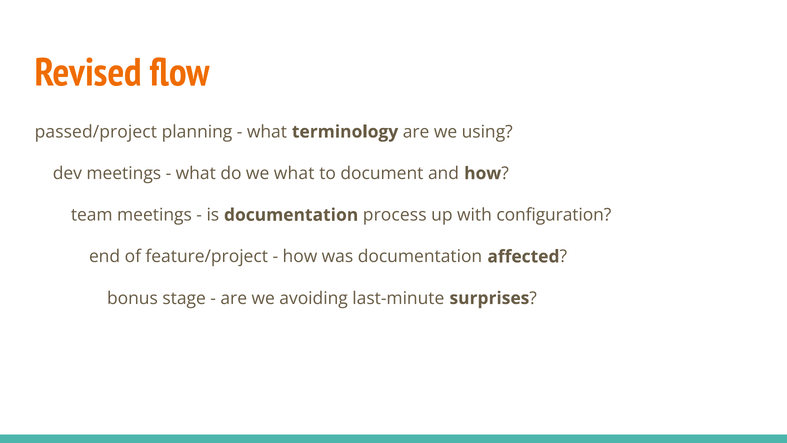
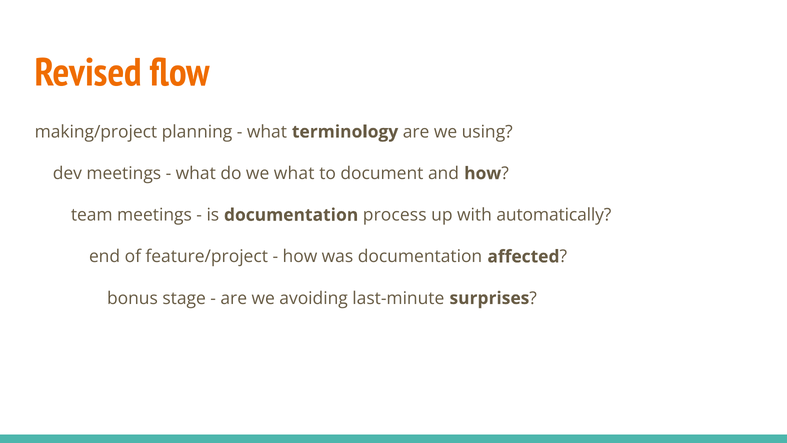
passed/project: passed/project -> making/project
configuration: configuration -> automatically
